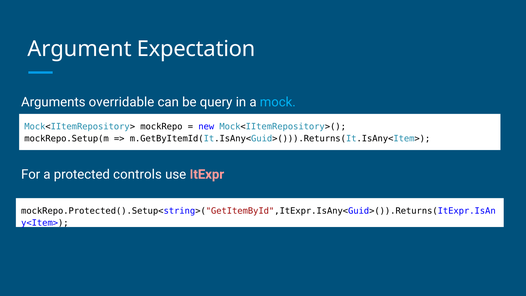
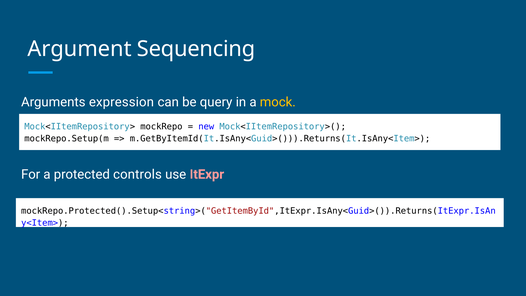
Expectation: Expectation -> Sequencing
overridable: overridable -> expression
mock colour: light blue -> yellow
